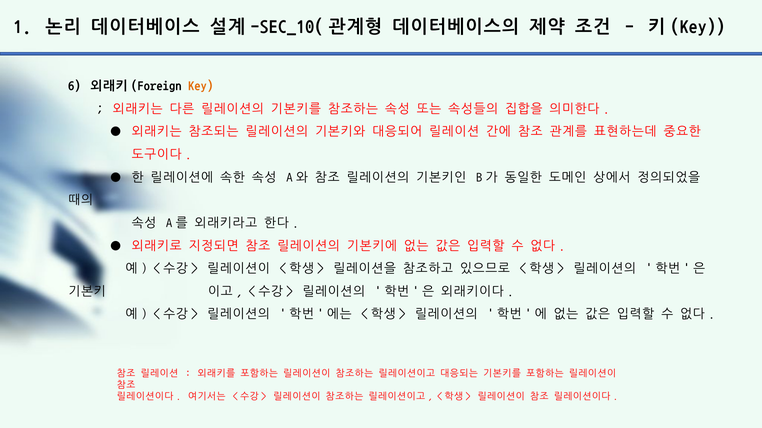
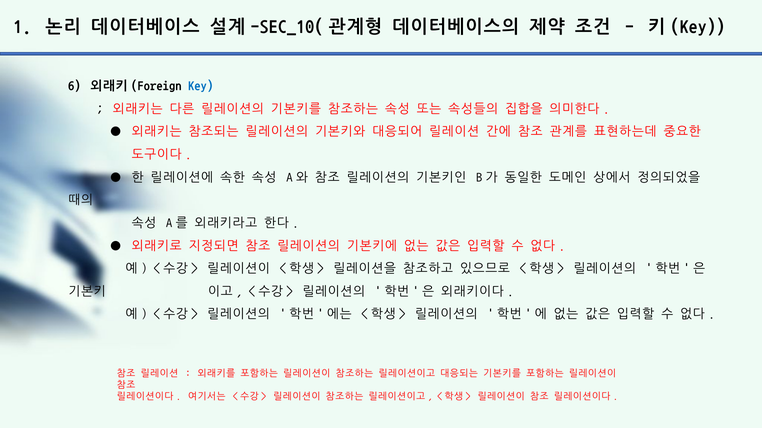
Key colour: orange -> blue
